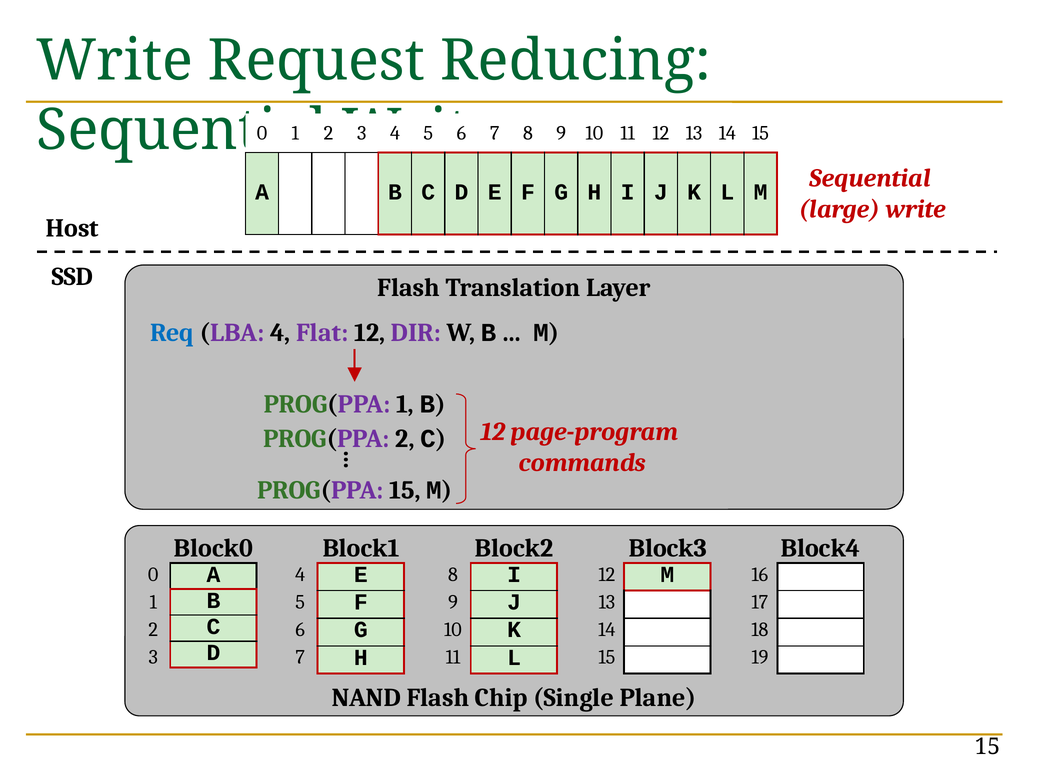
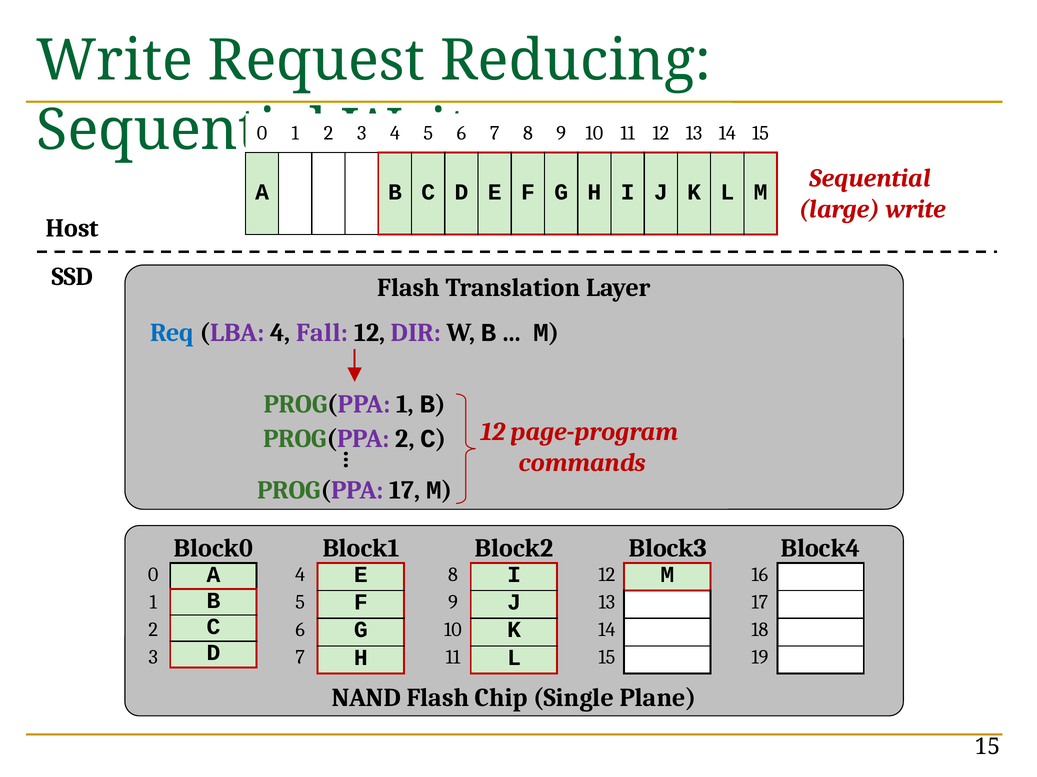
Flat: Flat -> Fall
PROG(PPA 15: 15 -> 17
